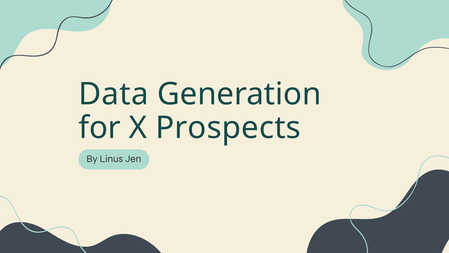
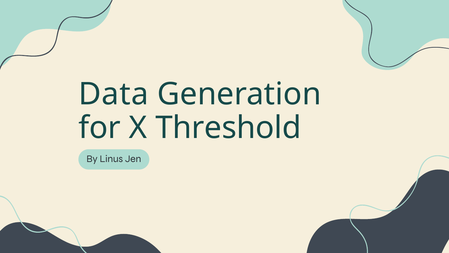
Prospects: Prospects -> Threshold
